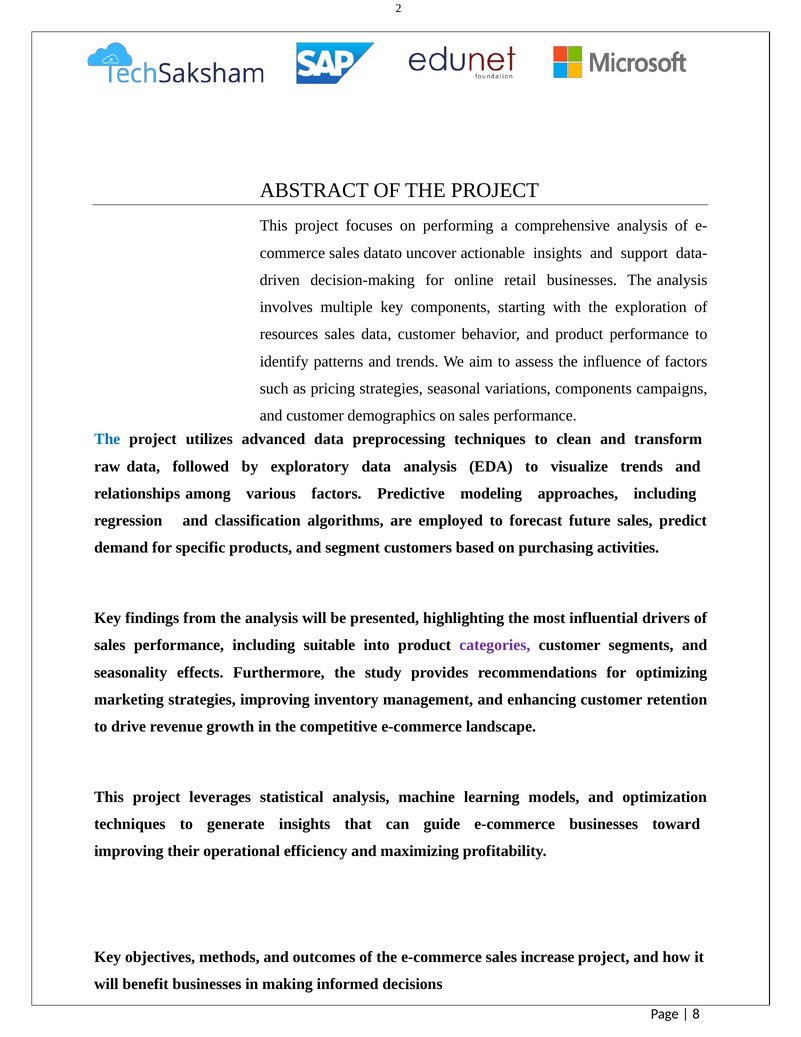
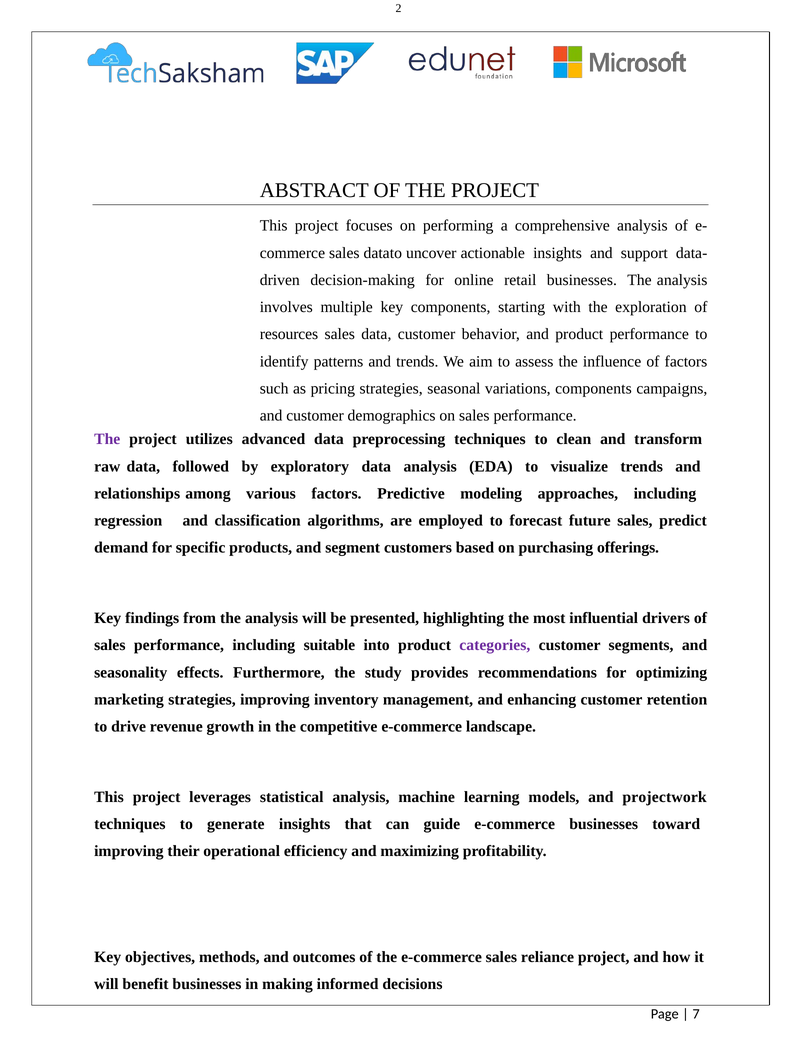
The at (107, 439) colour: blue -> purple
activities: activities -> offerings
optimization: optimization -> projectwork
increase: increase -> reliance
8: 8 -> 7
